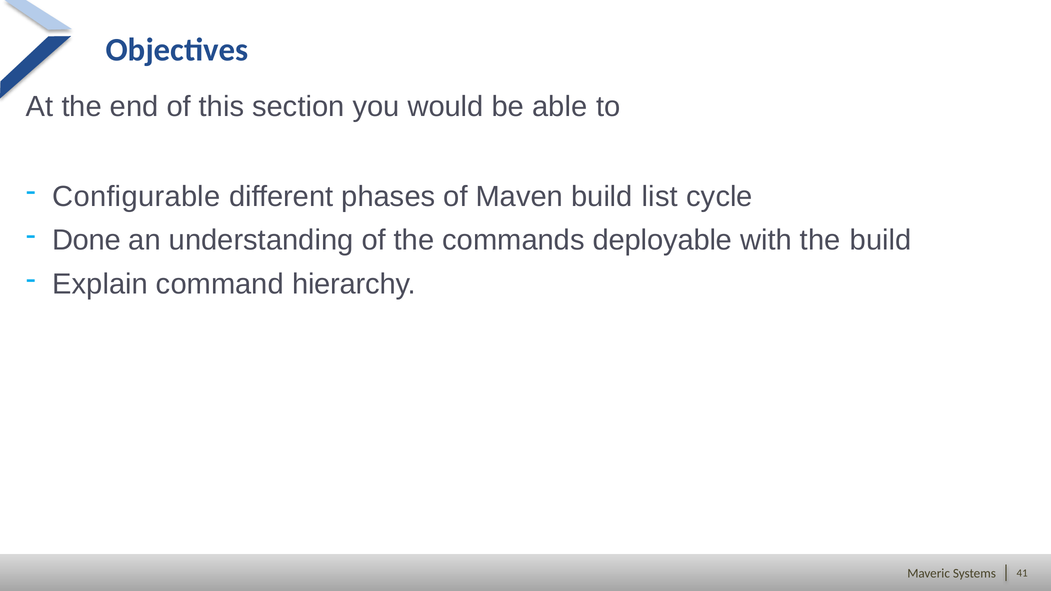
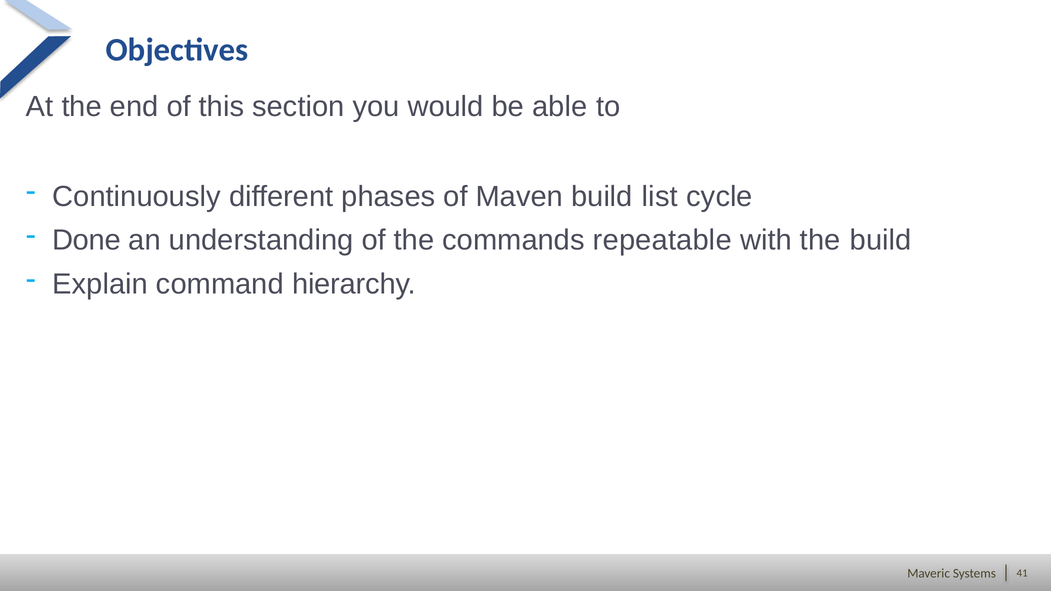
Configurable: Configurable -> Continuously
deployable: deployable -> repeatable
